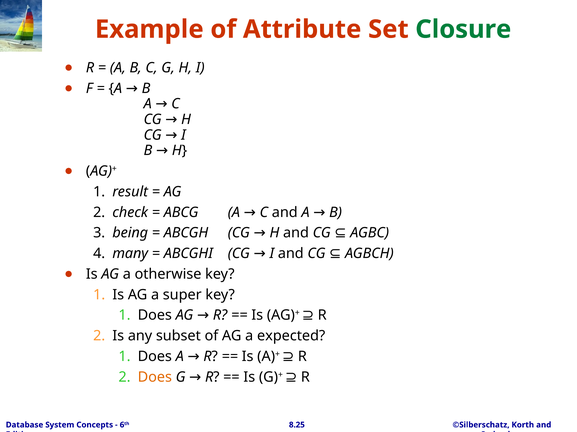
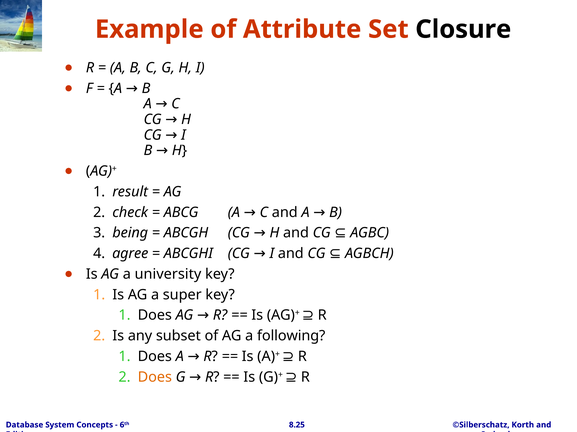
Closure colour: green -> black
many: many -> agree
otherwise: otherwise -> university
expected: expected -> following
